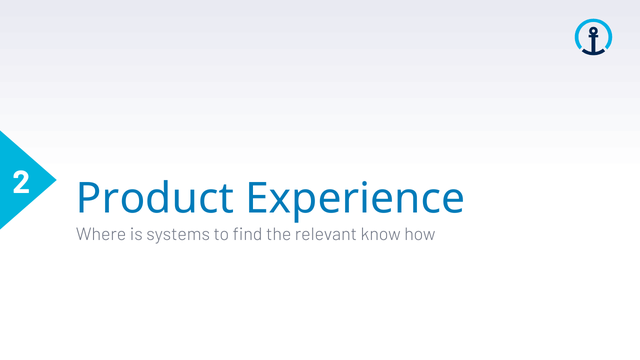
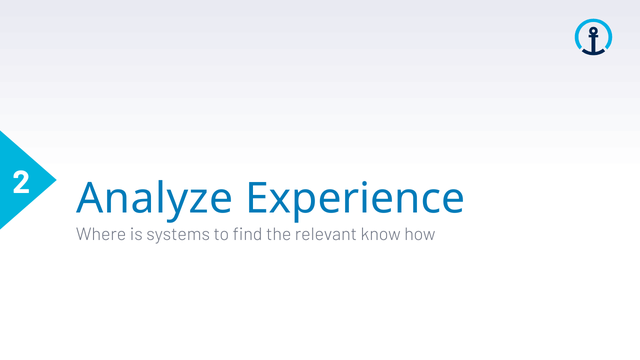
Product: Product -> Analyze
